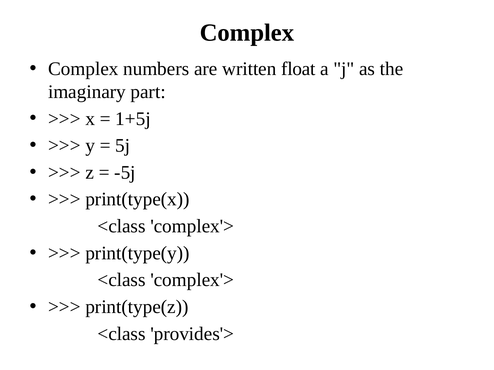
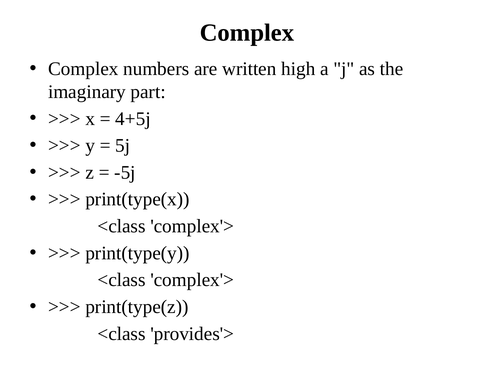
float: float -> high
1+5j: 1+5j -> 4+5j
